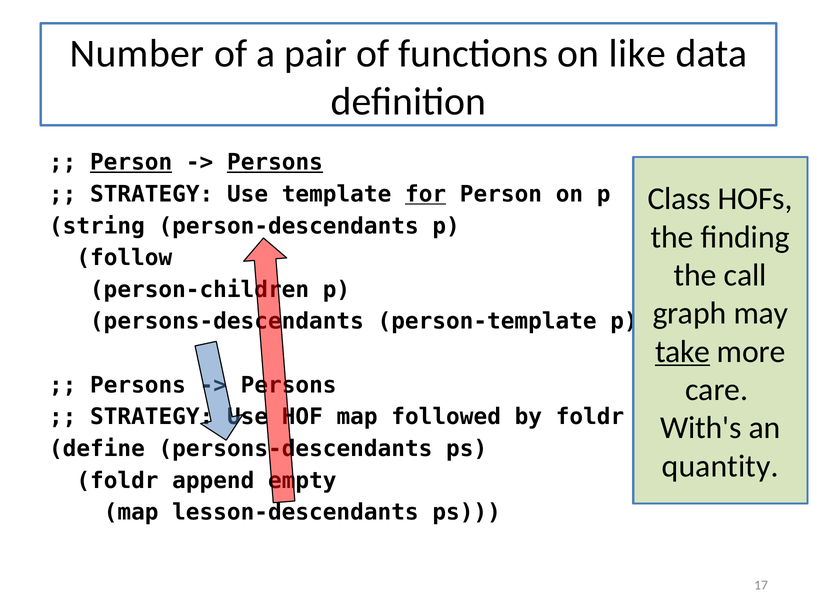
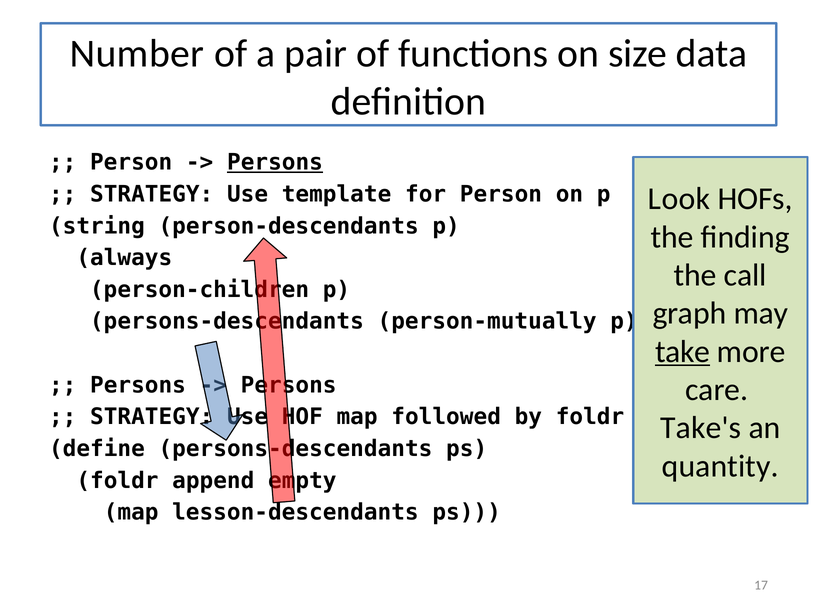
like: like -> size
Person at (131, 162) underline: present -> none
for underline: present -> none
Class: Class -> Look
follow: follow -> always
person-template: person-template -> person-mutually
With's: With's -> Take's
